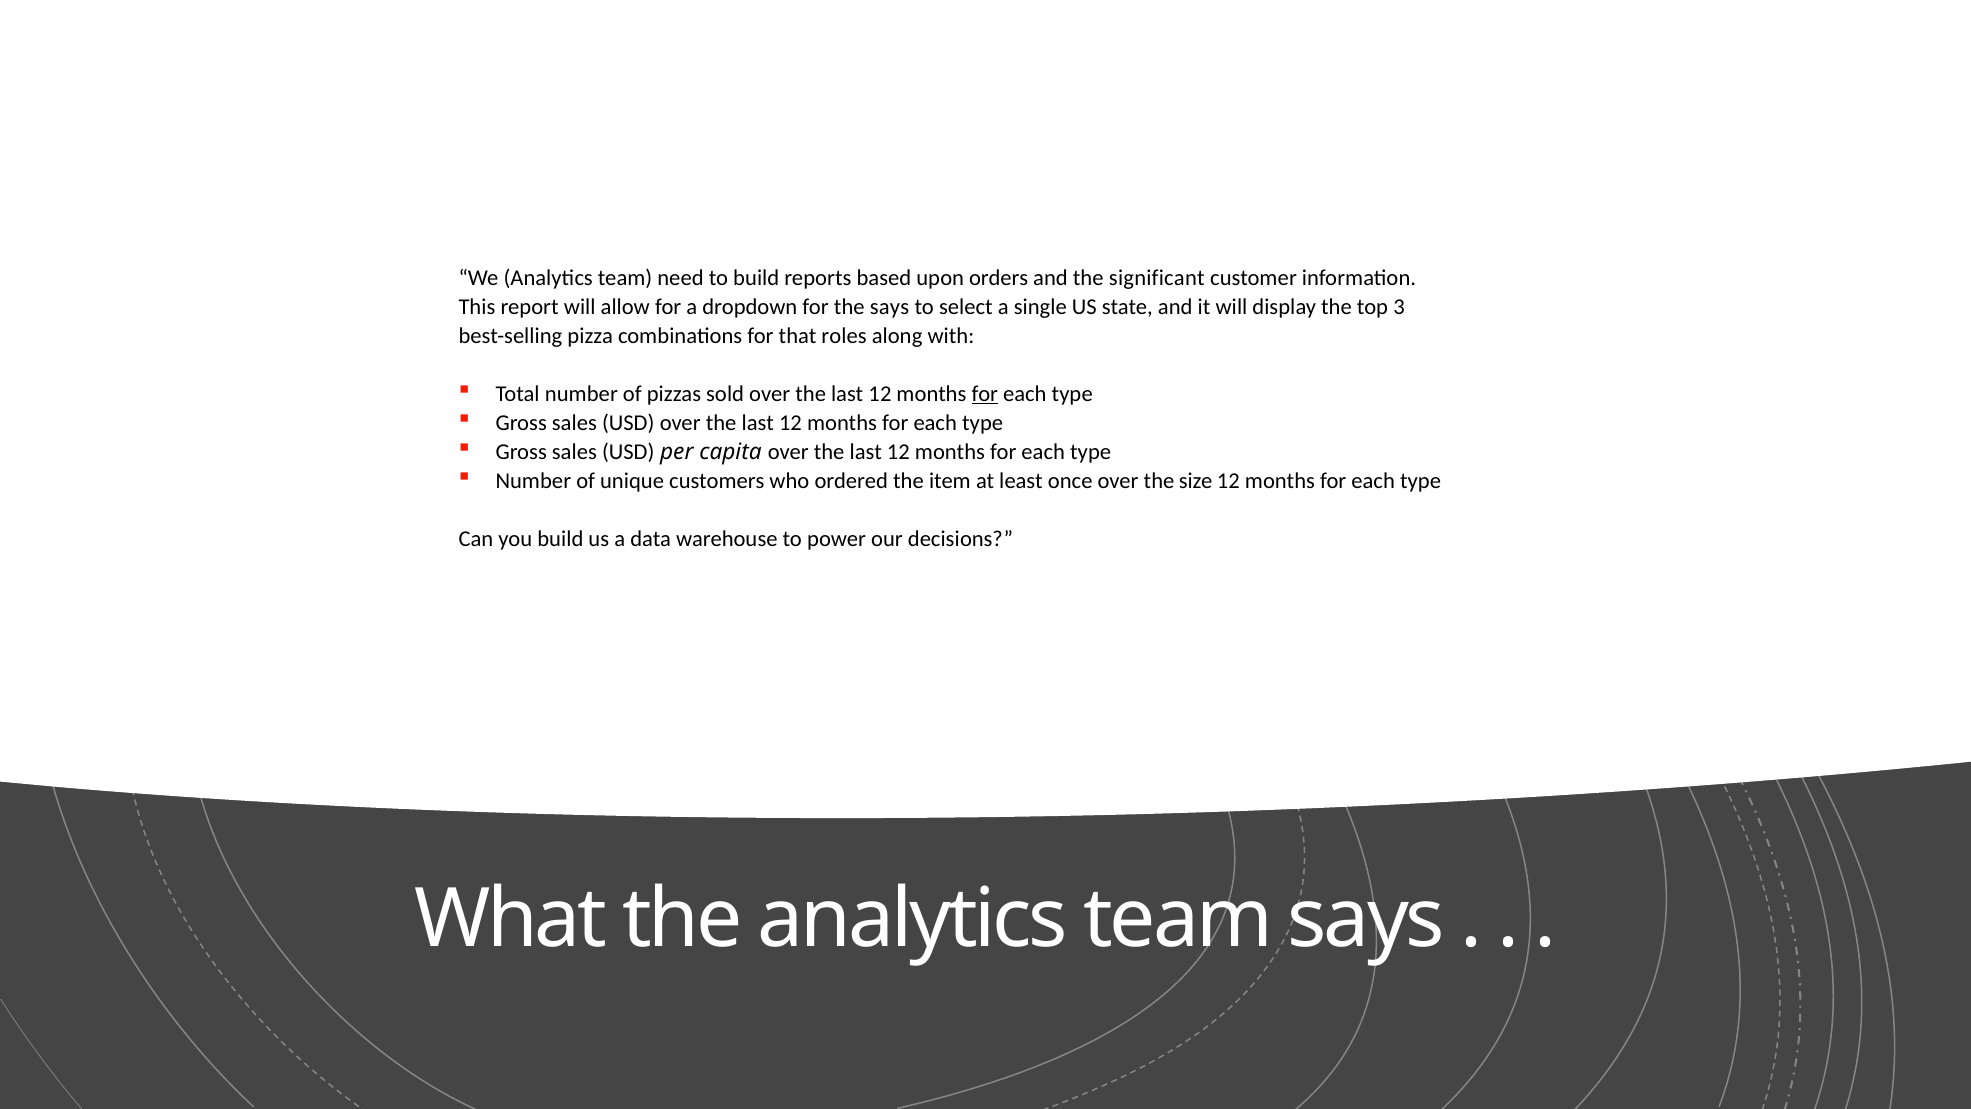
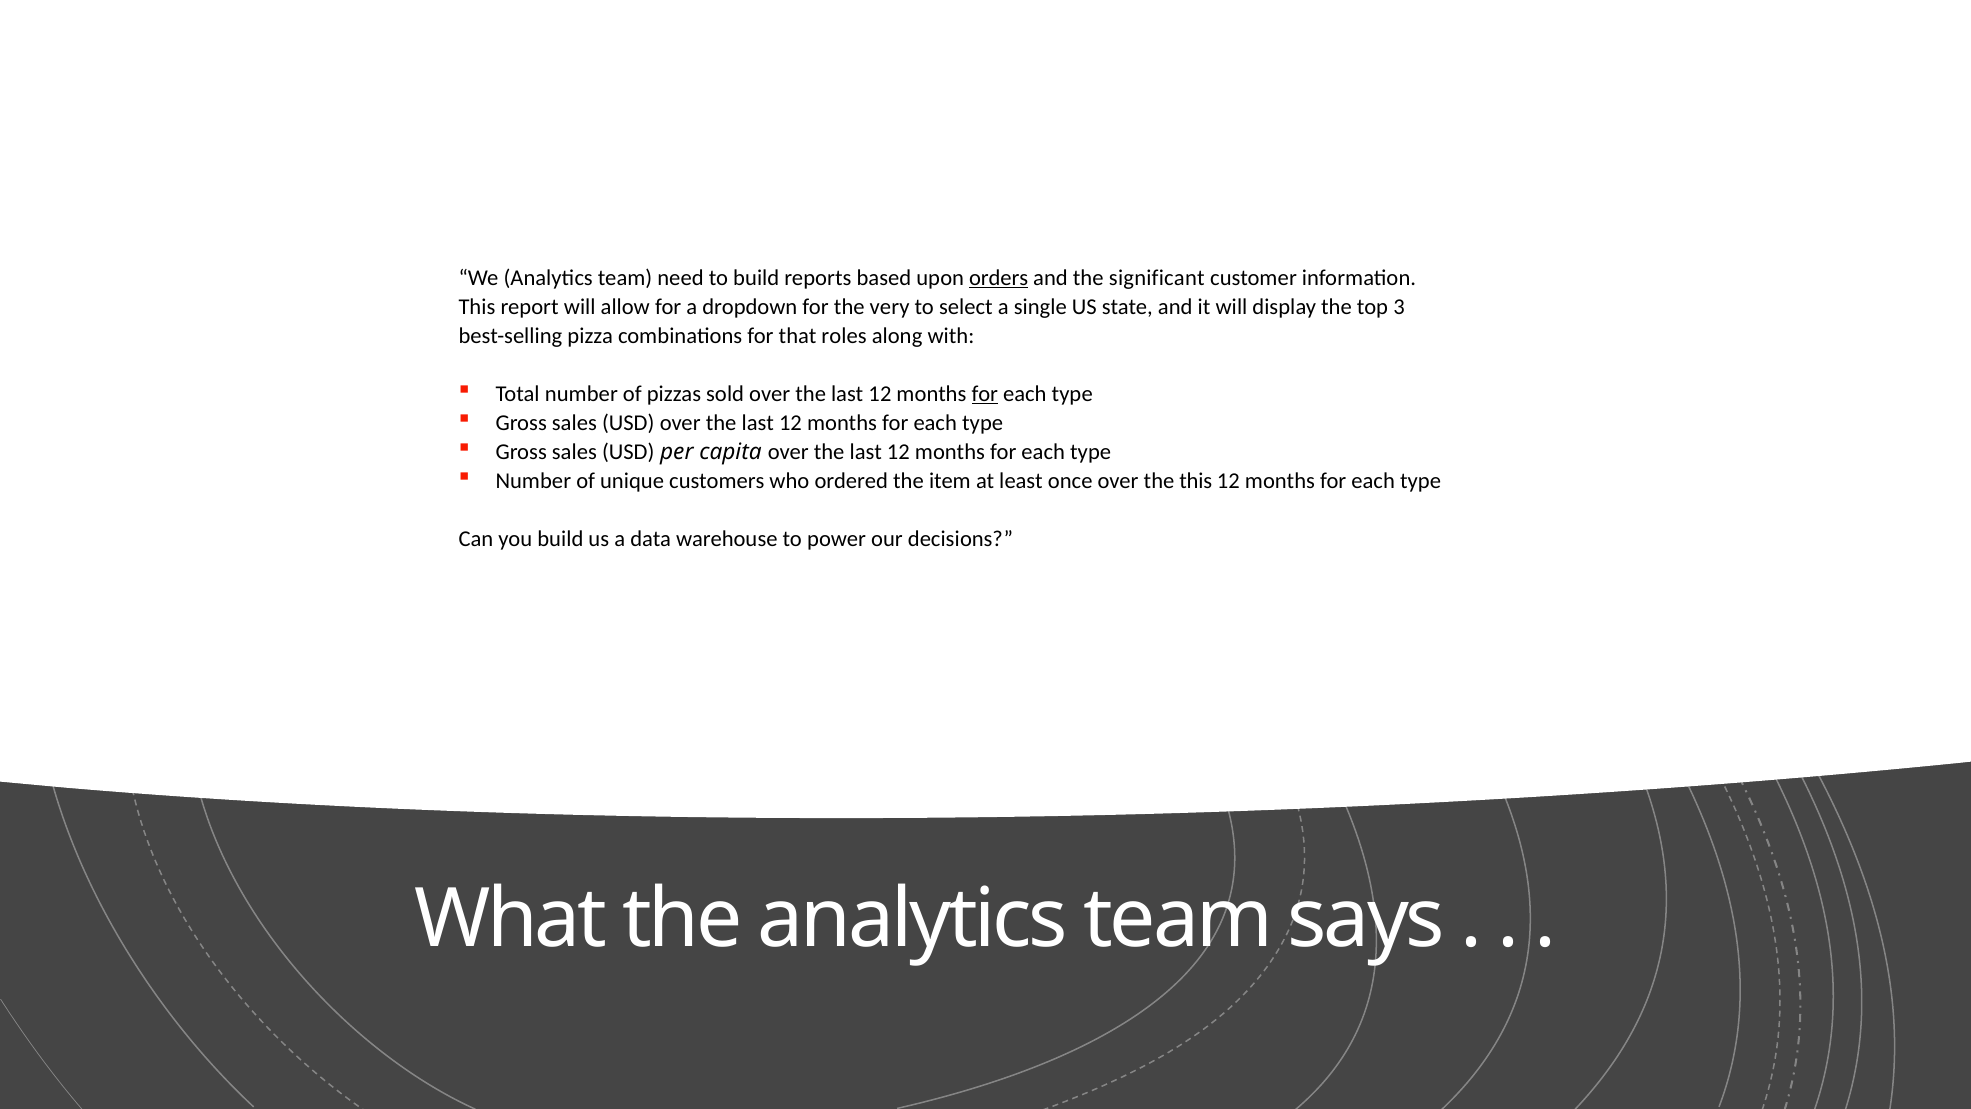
orders underline: none -> present
the says: says -> very
the size: size -> this
